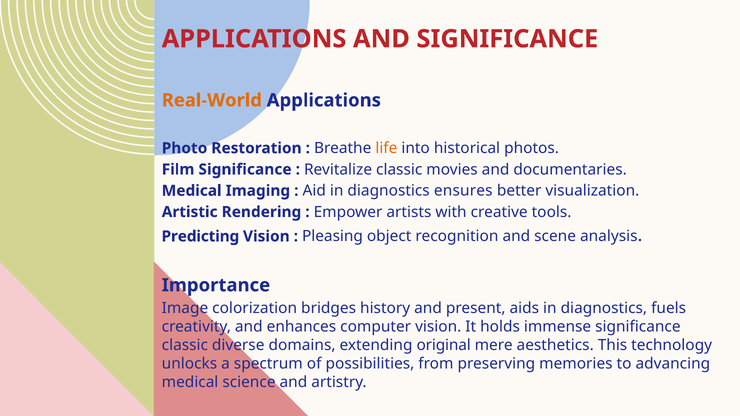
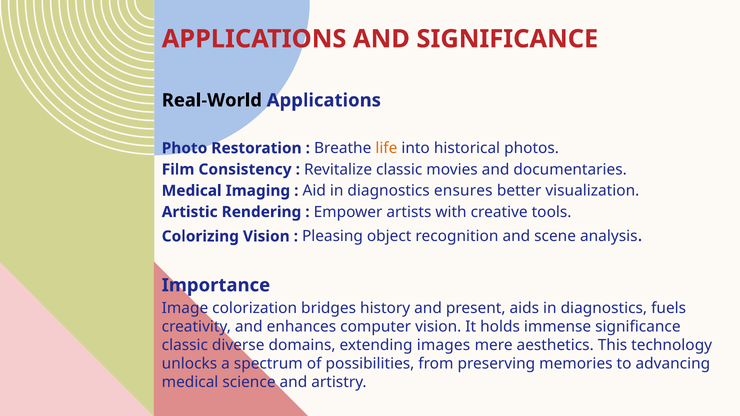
Real-World colour: orange -> black
Film Significance: Significance -> Consistency
Predicting: Predicting -> Colorizing
original: original -> images
